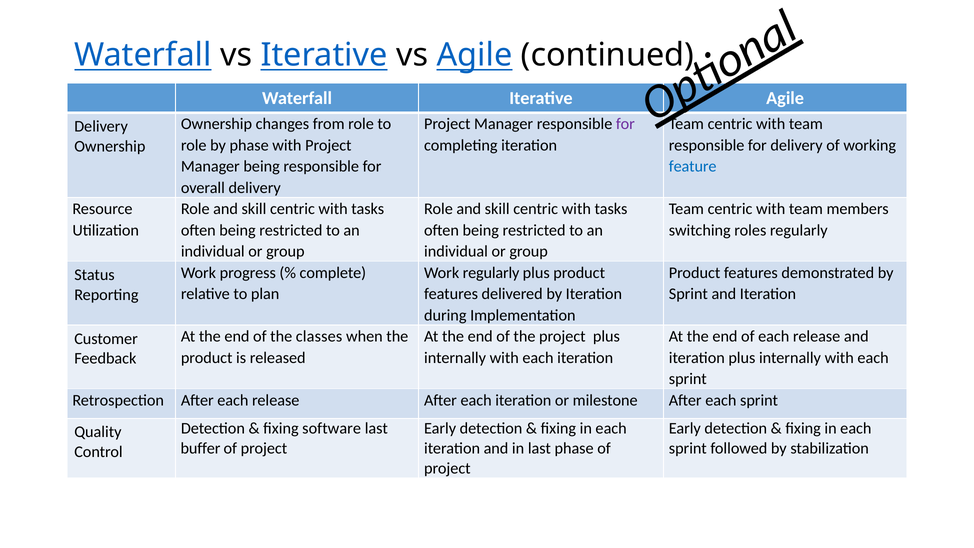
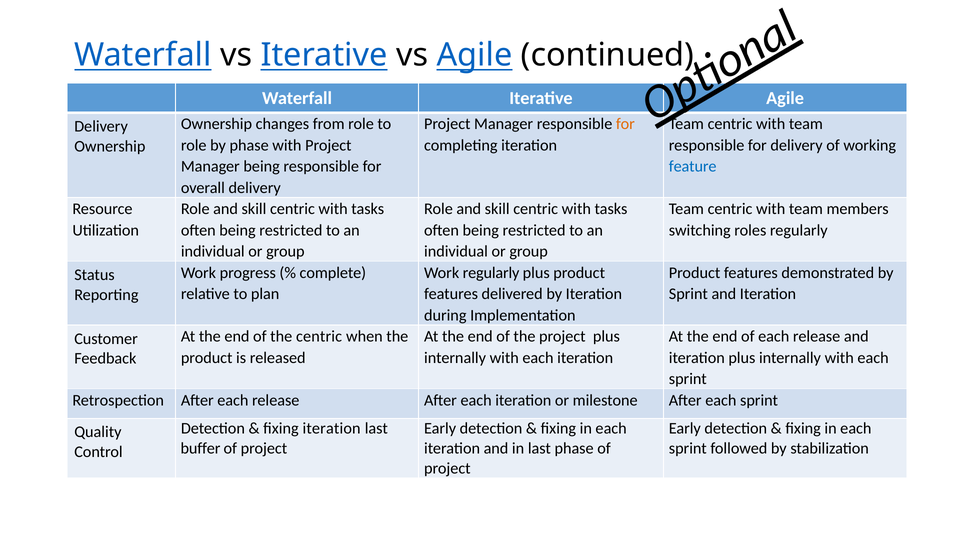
for at (625, 124) colour: purple -> orange
the classes: classes -> centric
fixing software: software -> iteration
